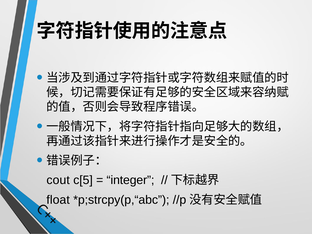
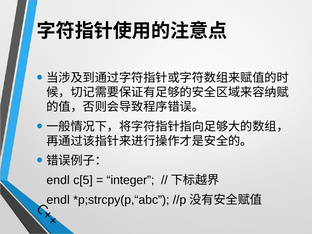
cout at (58, 180): cout -> endl
float at (58, 200): float -> endl
